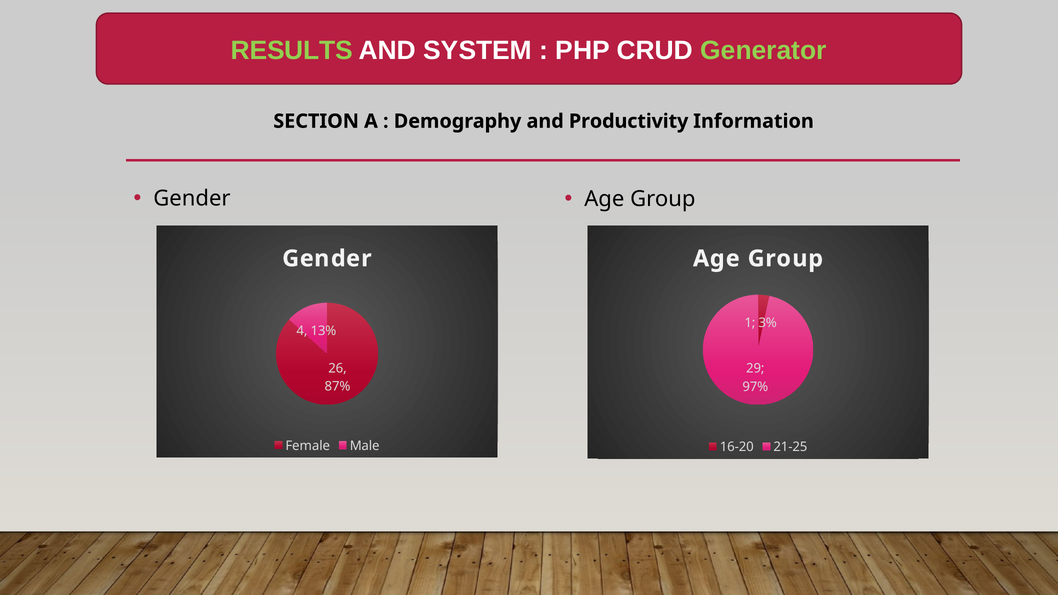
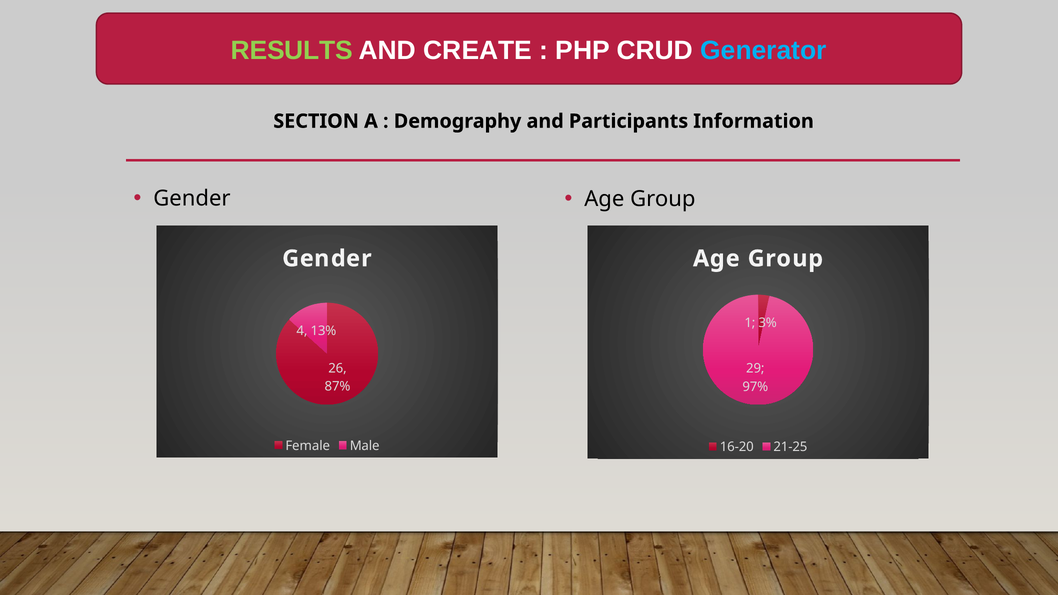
SYSTEM: SYSTEM -> CREATE
Generator colour: light green -> light blue
Productivity: Productivity -> Participants
